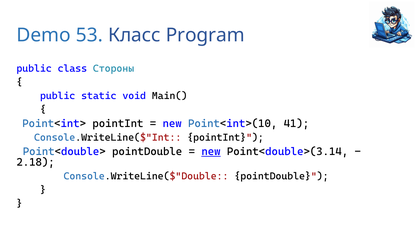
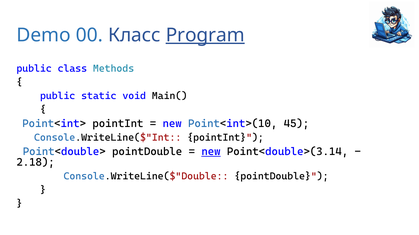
53: 53 -> 00
Program underline: none -> present
Стороны: Стороны -> Methods
41: 41 -> 45
